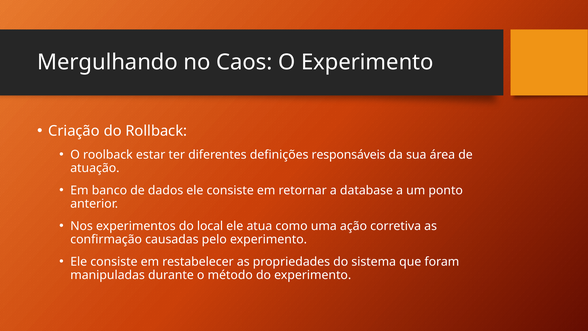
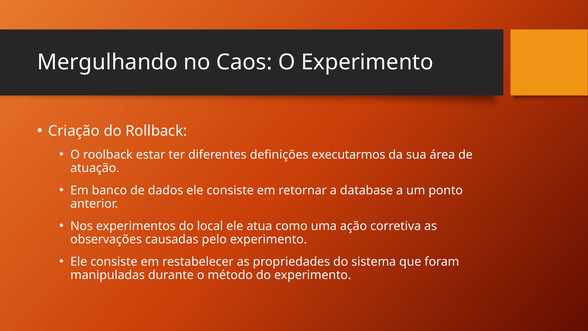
responsáveis: responsáveis -> executarmos
confirmação: confirmação -> observações
